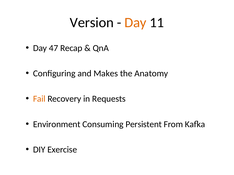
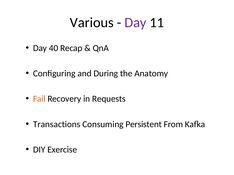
Version: Version -> Various
Day at (135, 23) colour: orange -> purple
47: 47 -> 40
Makes: Makes -> During
Environment: Environment -> Transactions
